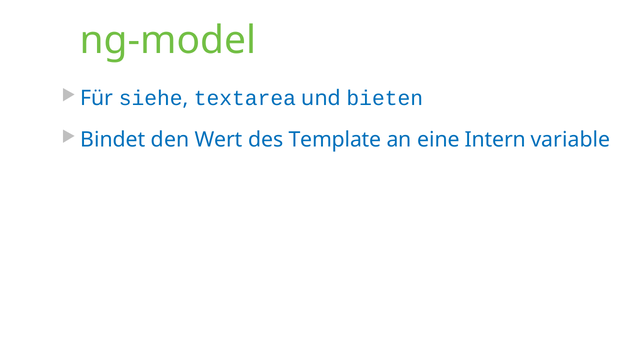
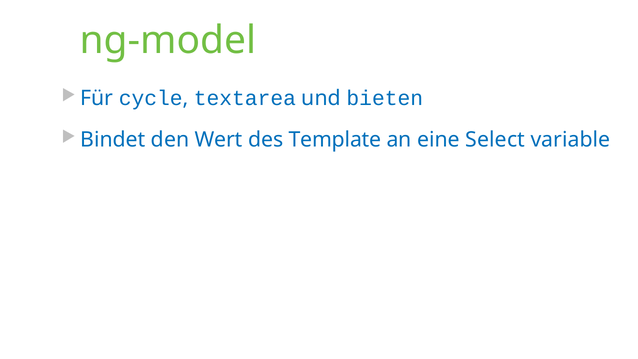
siehe: siehe -> cycle
Intern: Intern -> Select
